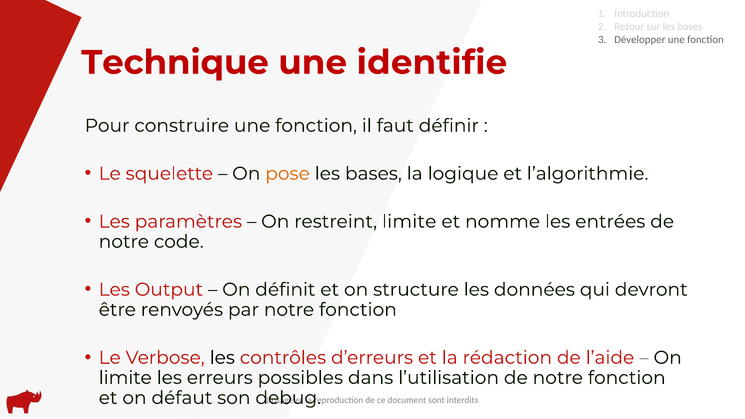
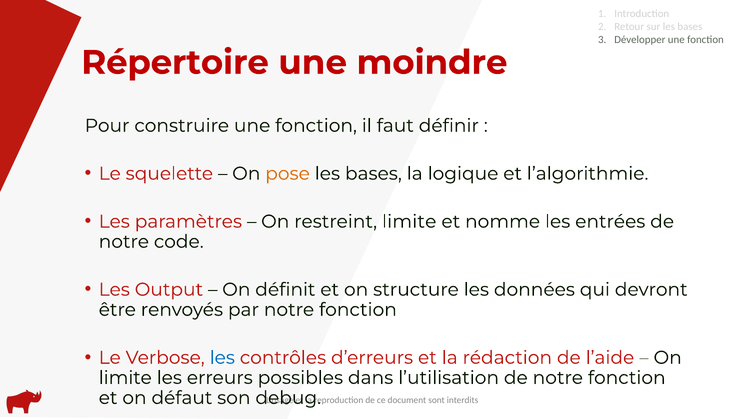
Technique: Technique -> Répertoire
identifie: identifie -> moindre
les at (222, 358) colour: black -> blue
